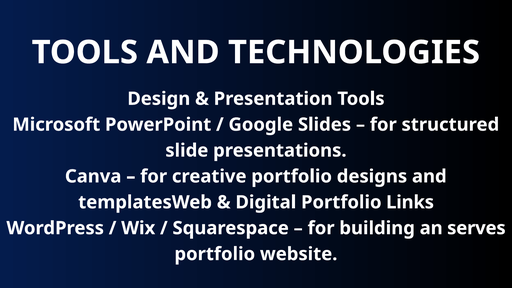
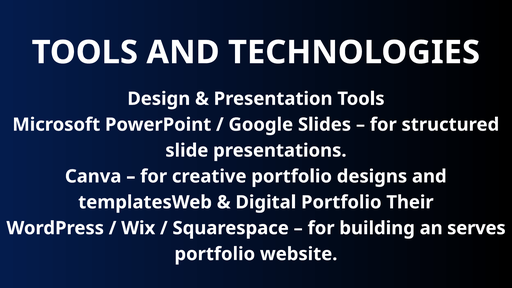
Links: Links -> Their
